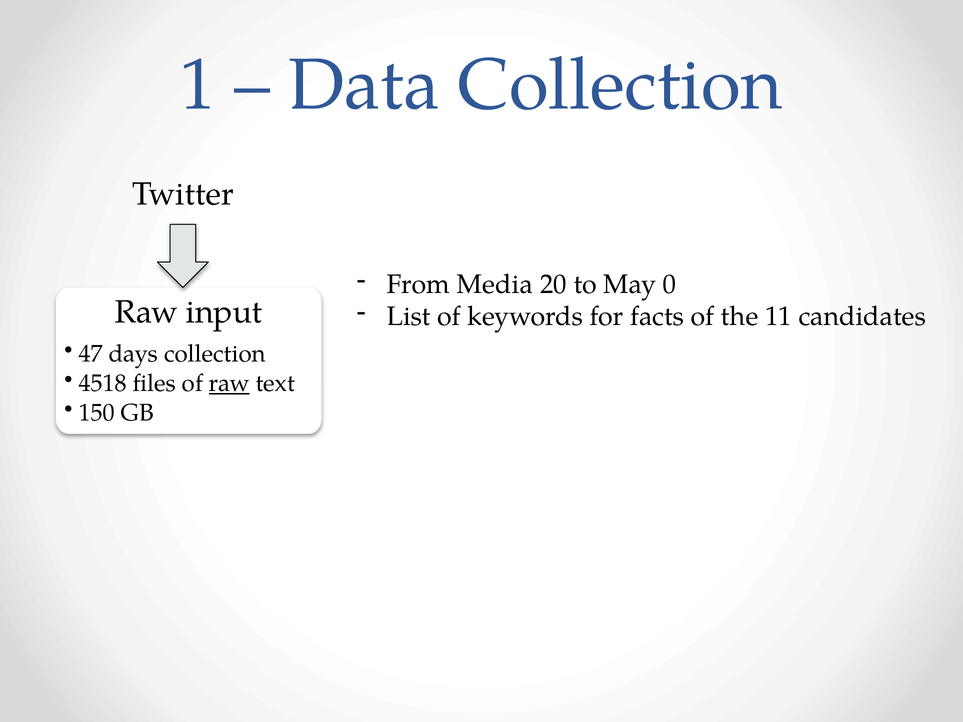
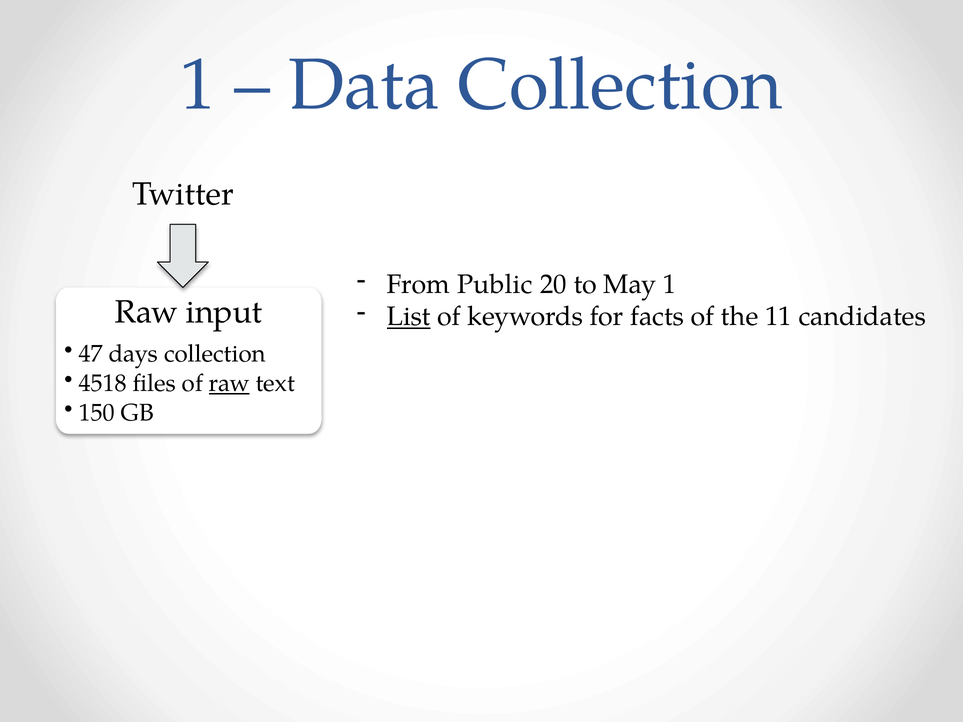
Media: Media -> Public
May 0: 0 -> 1
List underline: none -> present
